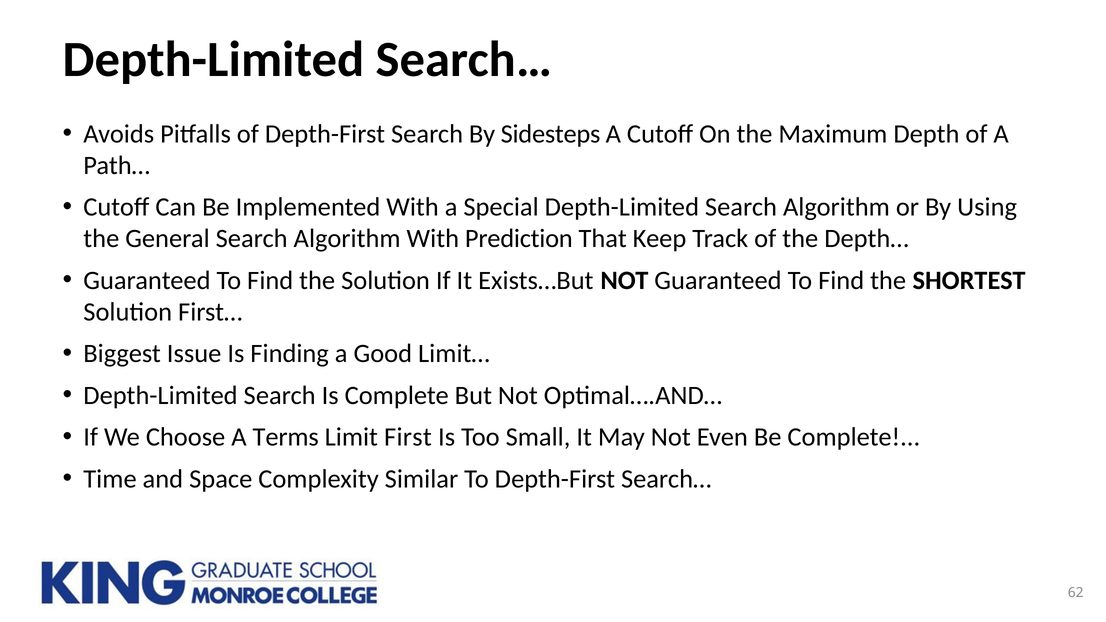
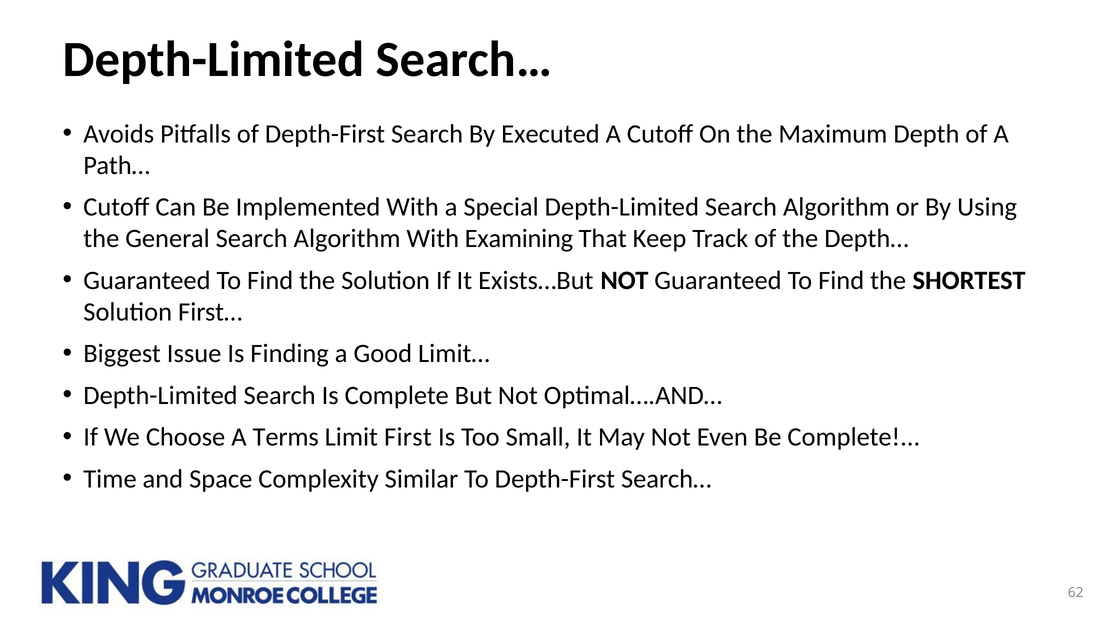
Sidesteps: Sidesteps -> Executed
Prediction: Prediction -> Examining
